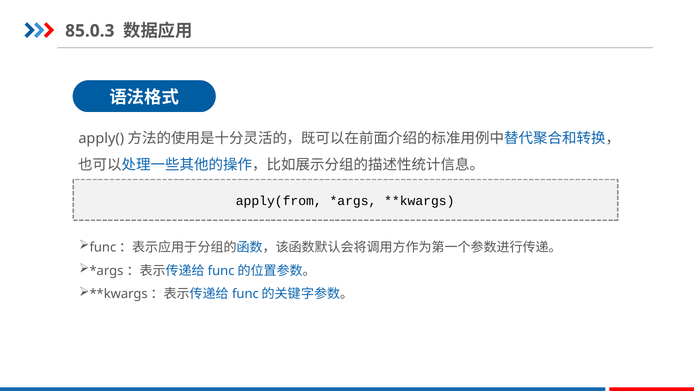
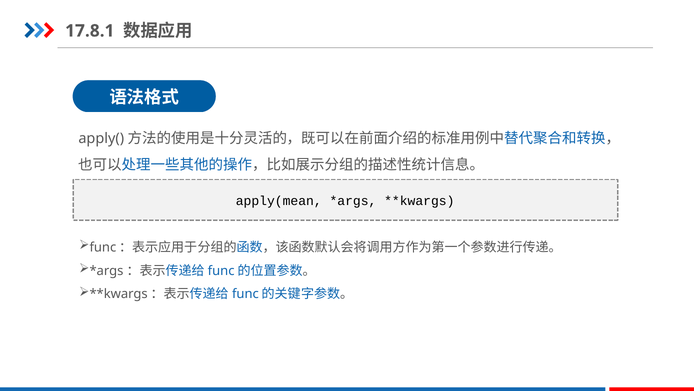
85.0.3: 85.0.3 -> 17.8.1
apply(from: apply(from -> apply(mean
